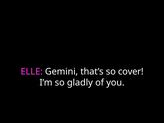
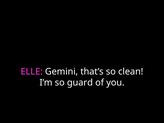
cover: cover -> clean
gladly: gladly -> guard
